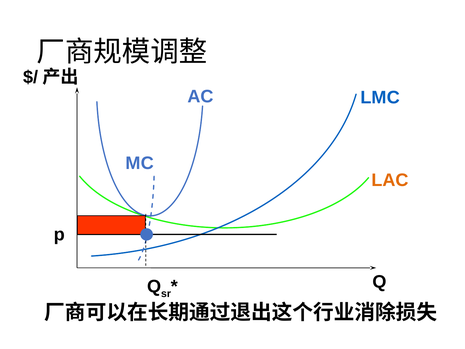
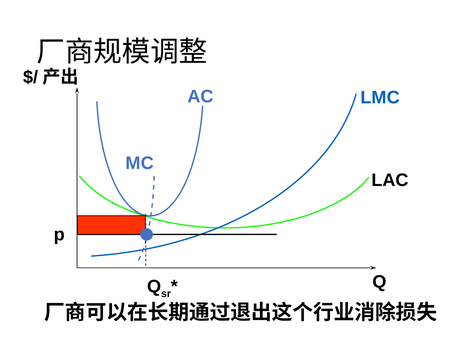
LAC colour: orange -> black
